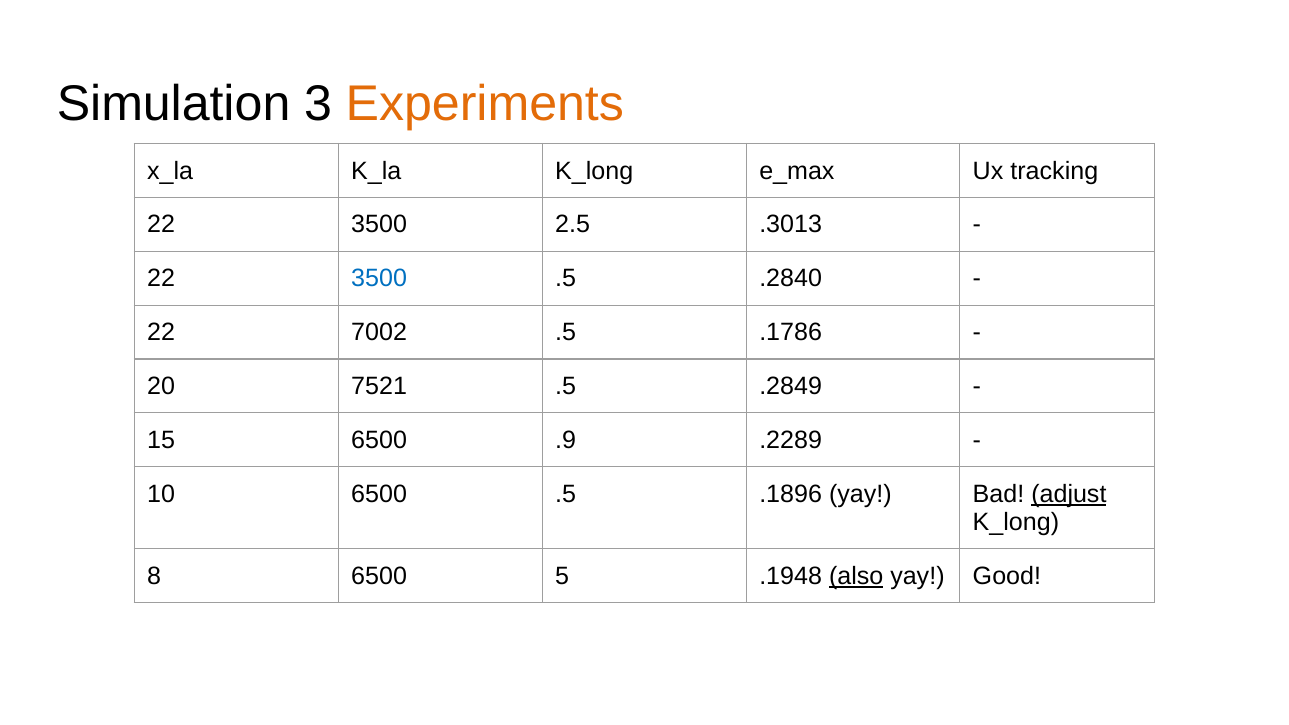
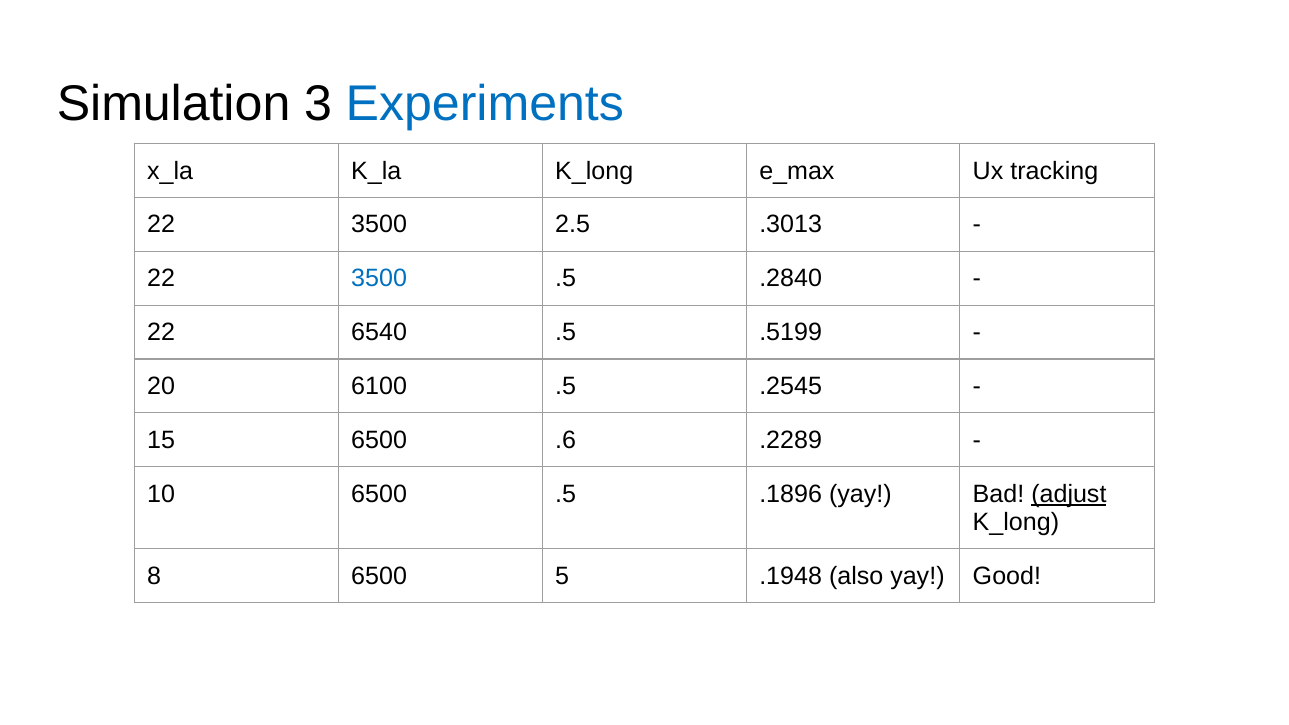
Experiments colour: orange -> blue
7002: 7002 -> 6540
.1786: .1786 -> .5199
7521: 7521 -> 6100
.2849: .2849 -> .2545
.9: .9 -> .6
also underline: present -> none
